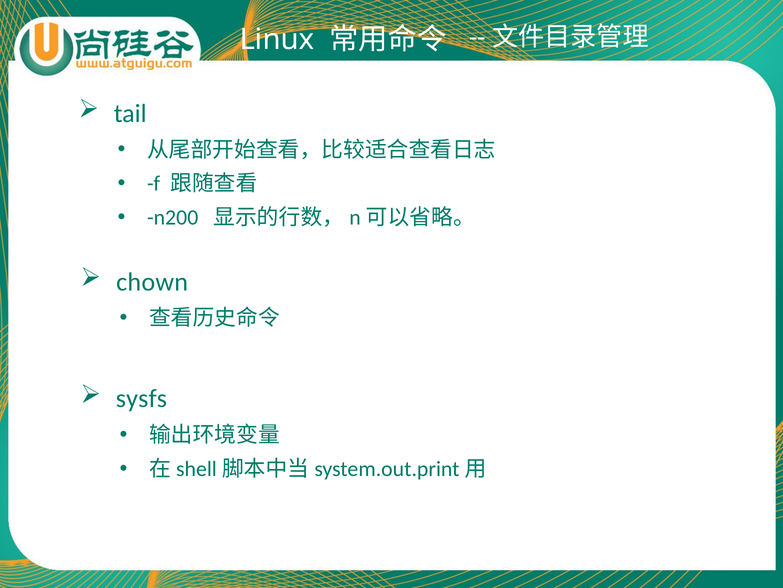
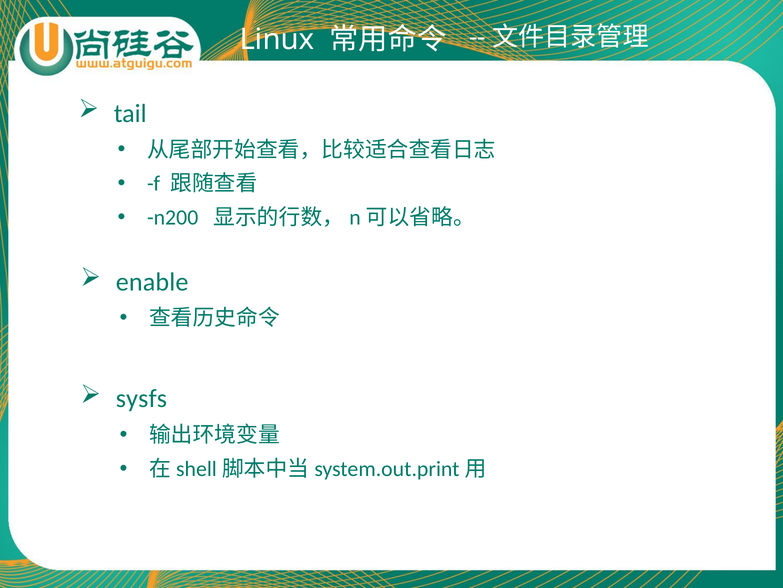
chown: chown -> enable
